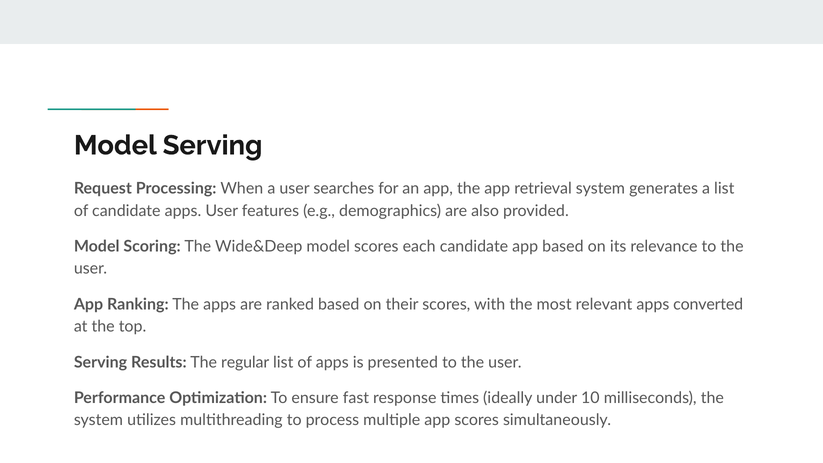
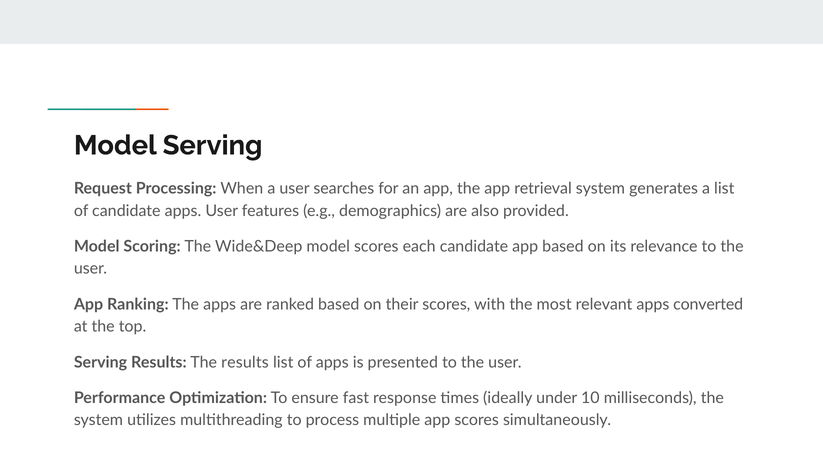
The regular: regular -> results
